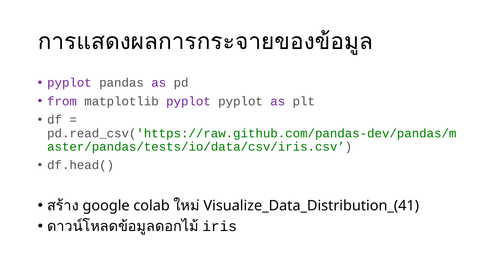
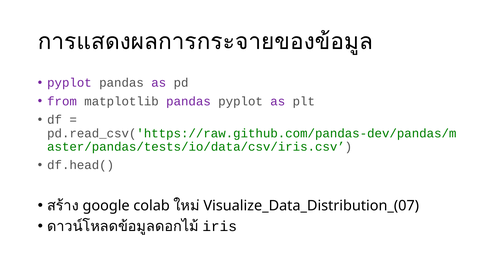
matplotlib pyplot: pyplot -> pandas
Visualize_Data_Distribution_(41: Visualize_Data_Distribution_(41 -> Visualize_Data_Distribution_(07
